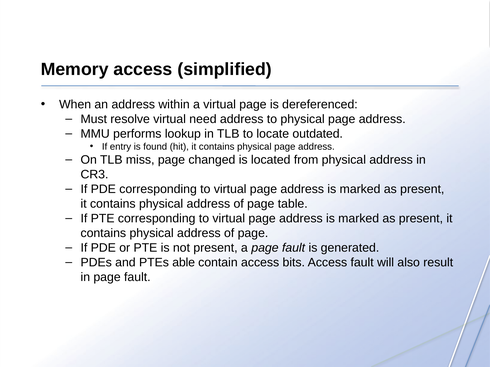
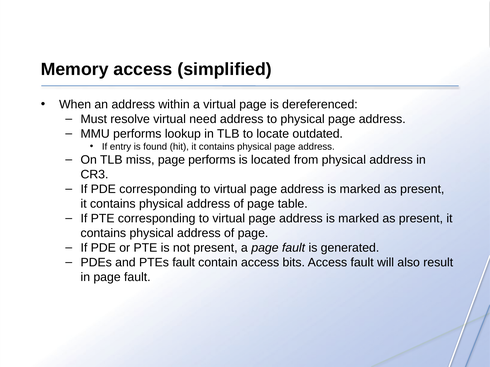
page changed: changed -> performs
PTEs able: able -> fault
